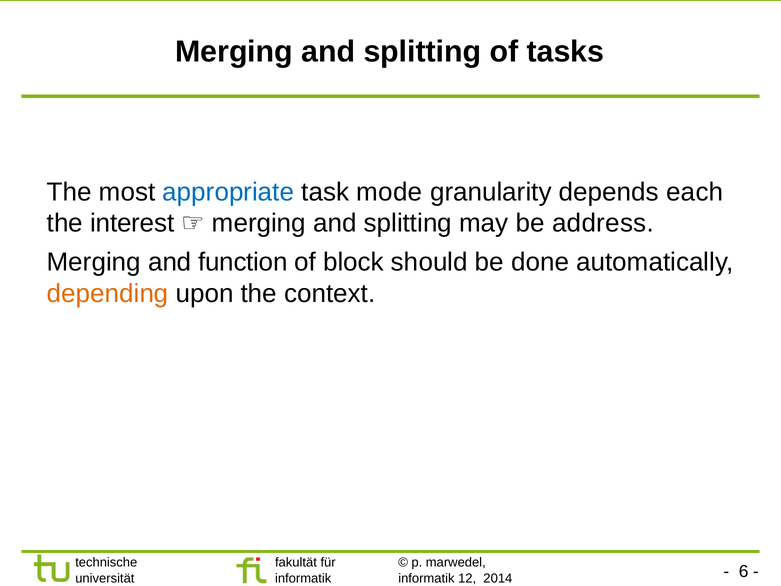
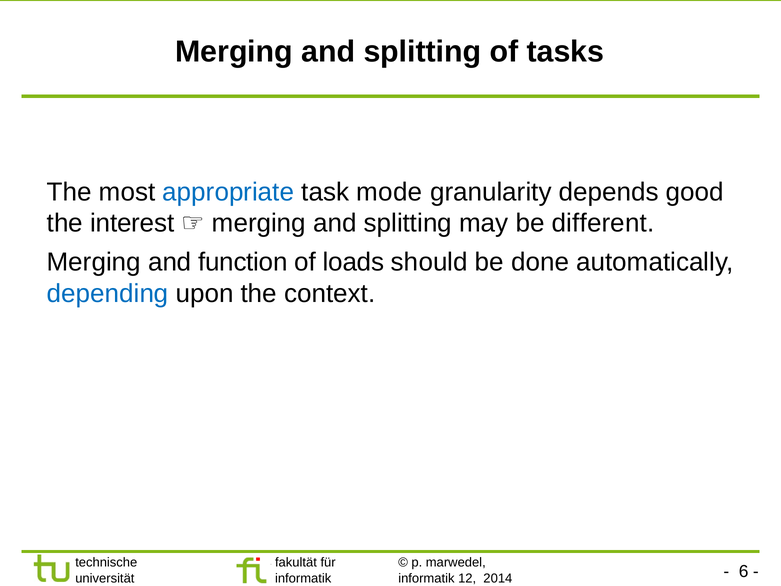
each: each -> good
address: address -> different
block: block -> loads
depending colour: orange -> blue
